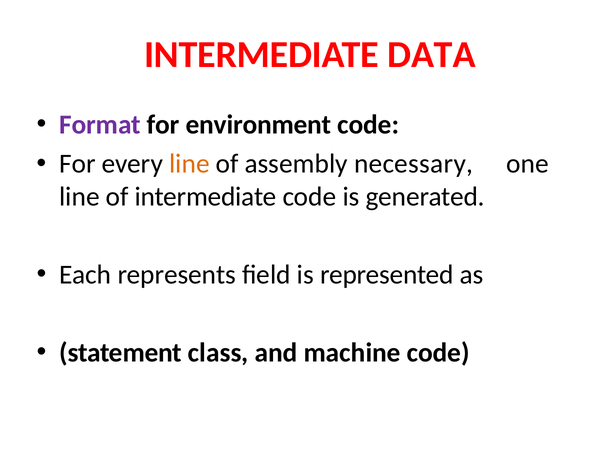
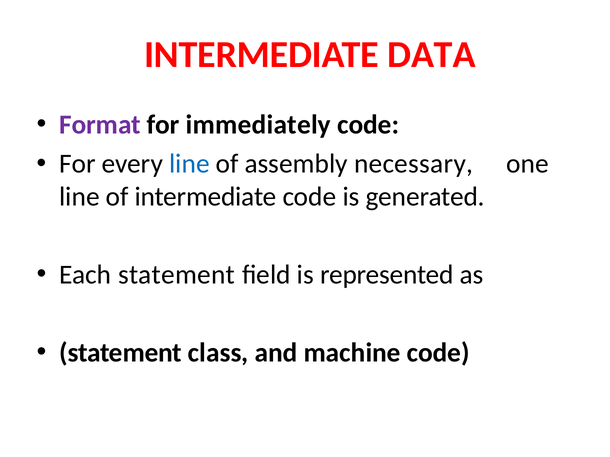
environment: environment -> immediately
line at (189, 164) colour: orange -> blue
Each represents: represents -> statement
